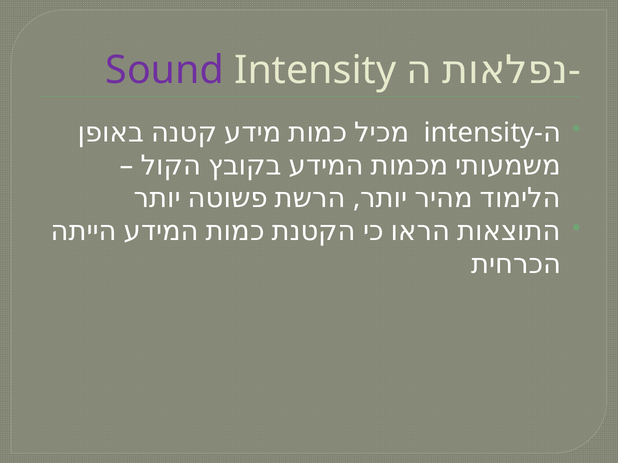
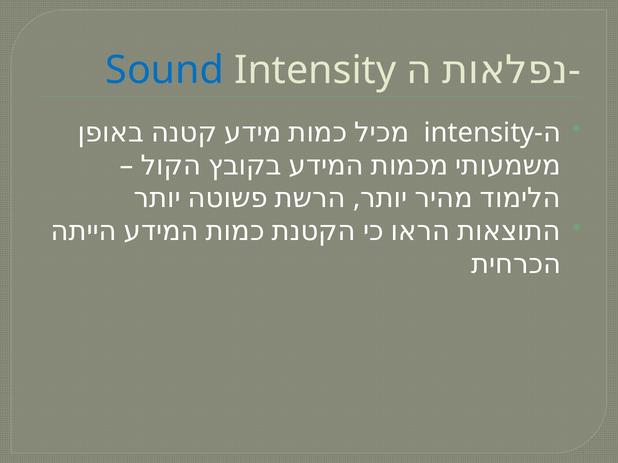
Sound colour: purple -> blue
